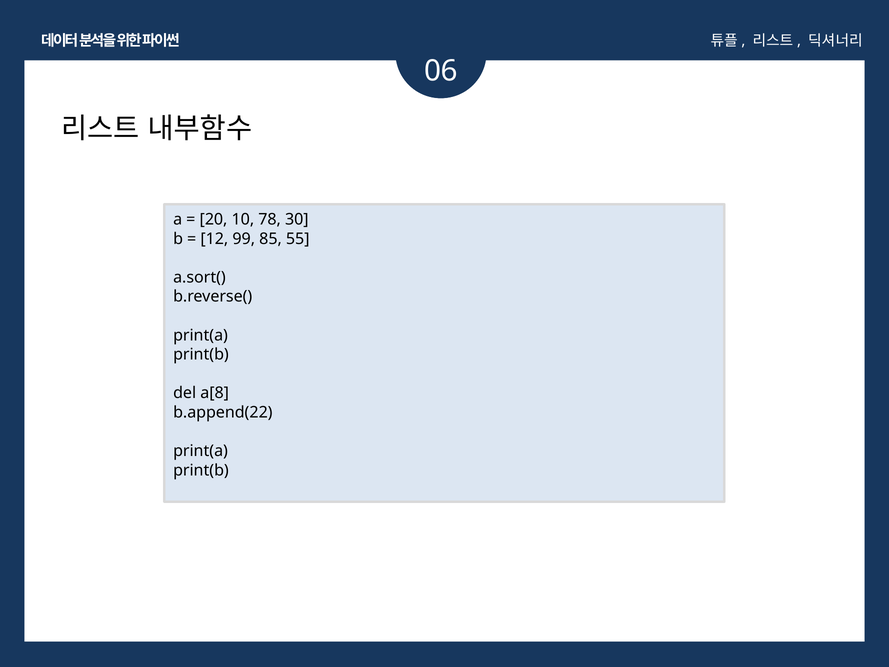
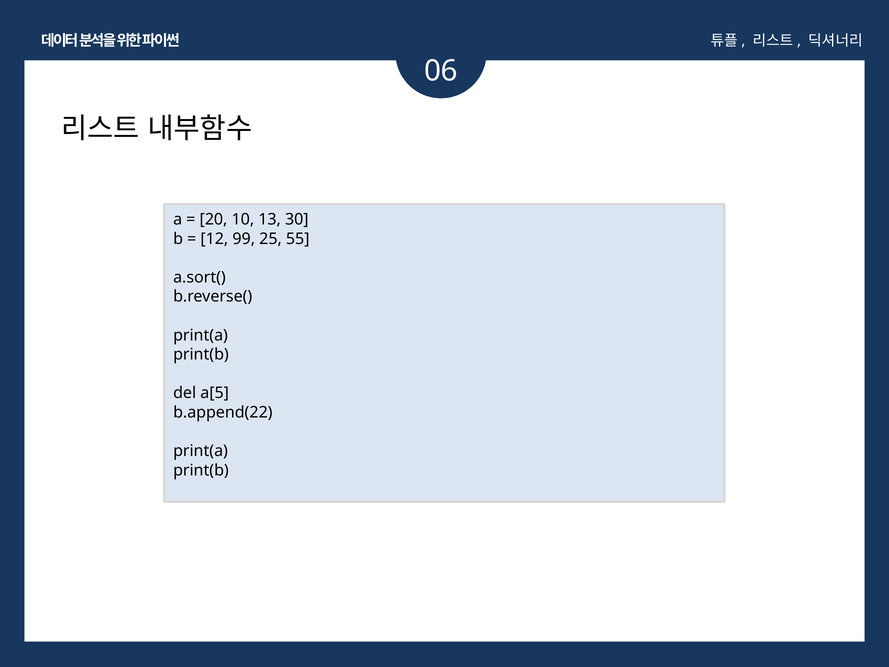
78: 78 -> 13
85: 85 -> 25
a[8: a[8 -> a[5
